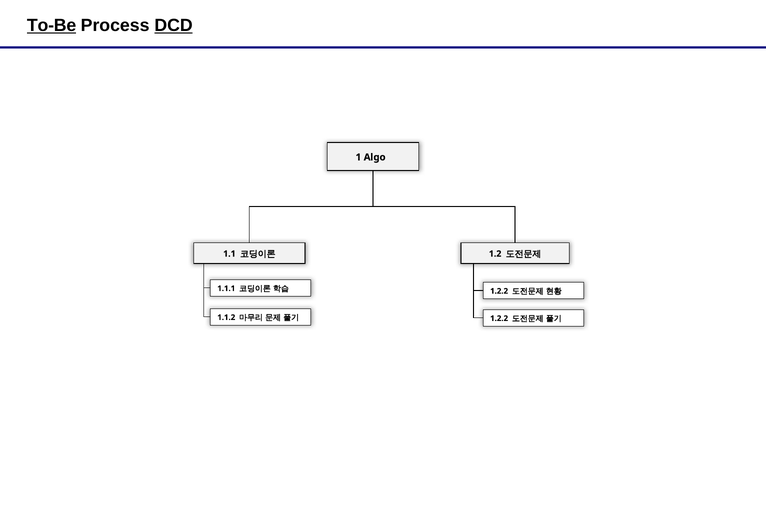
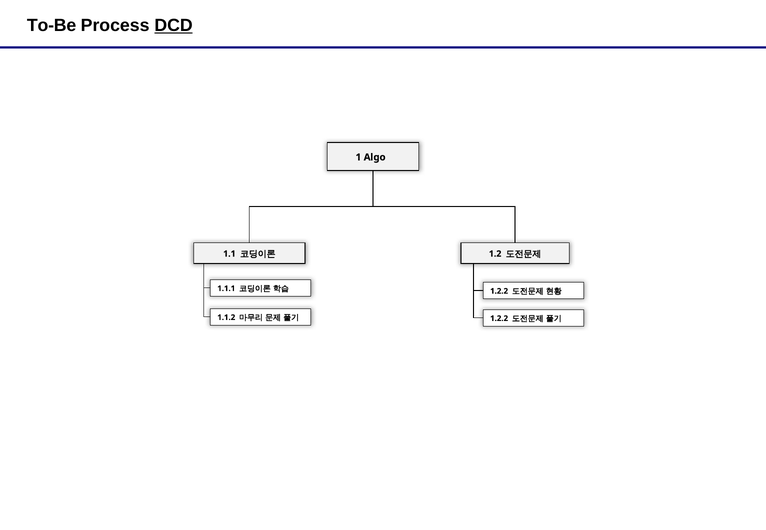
To-Be underline: present -> none
